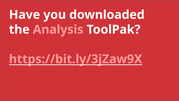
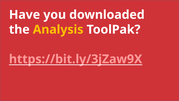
Analysis colour: pink -> yellow
